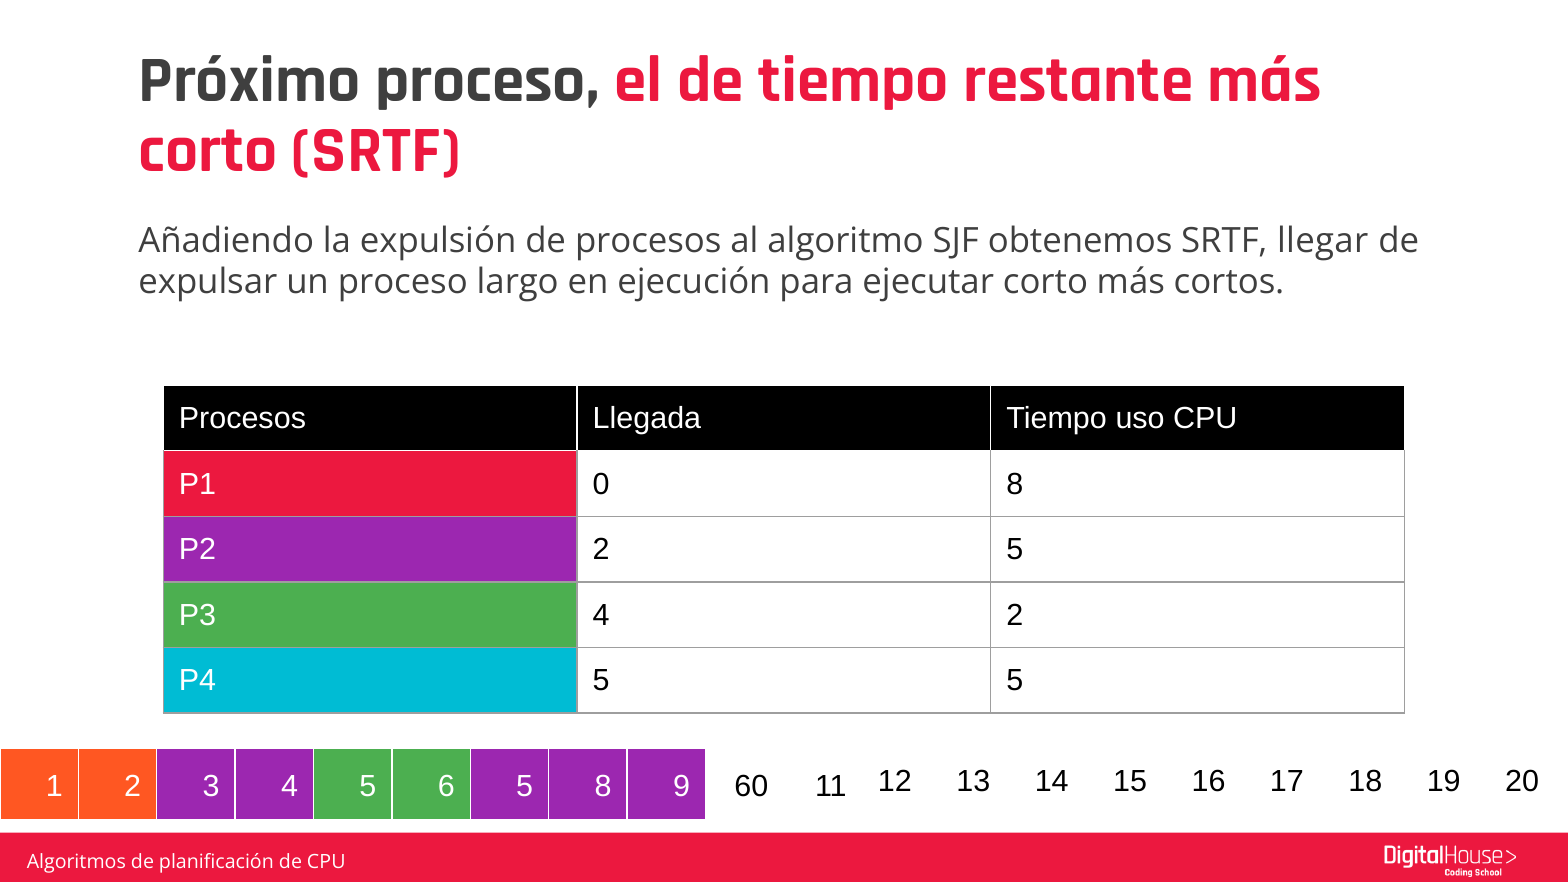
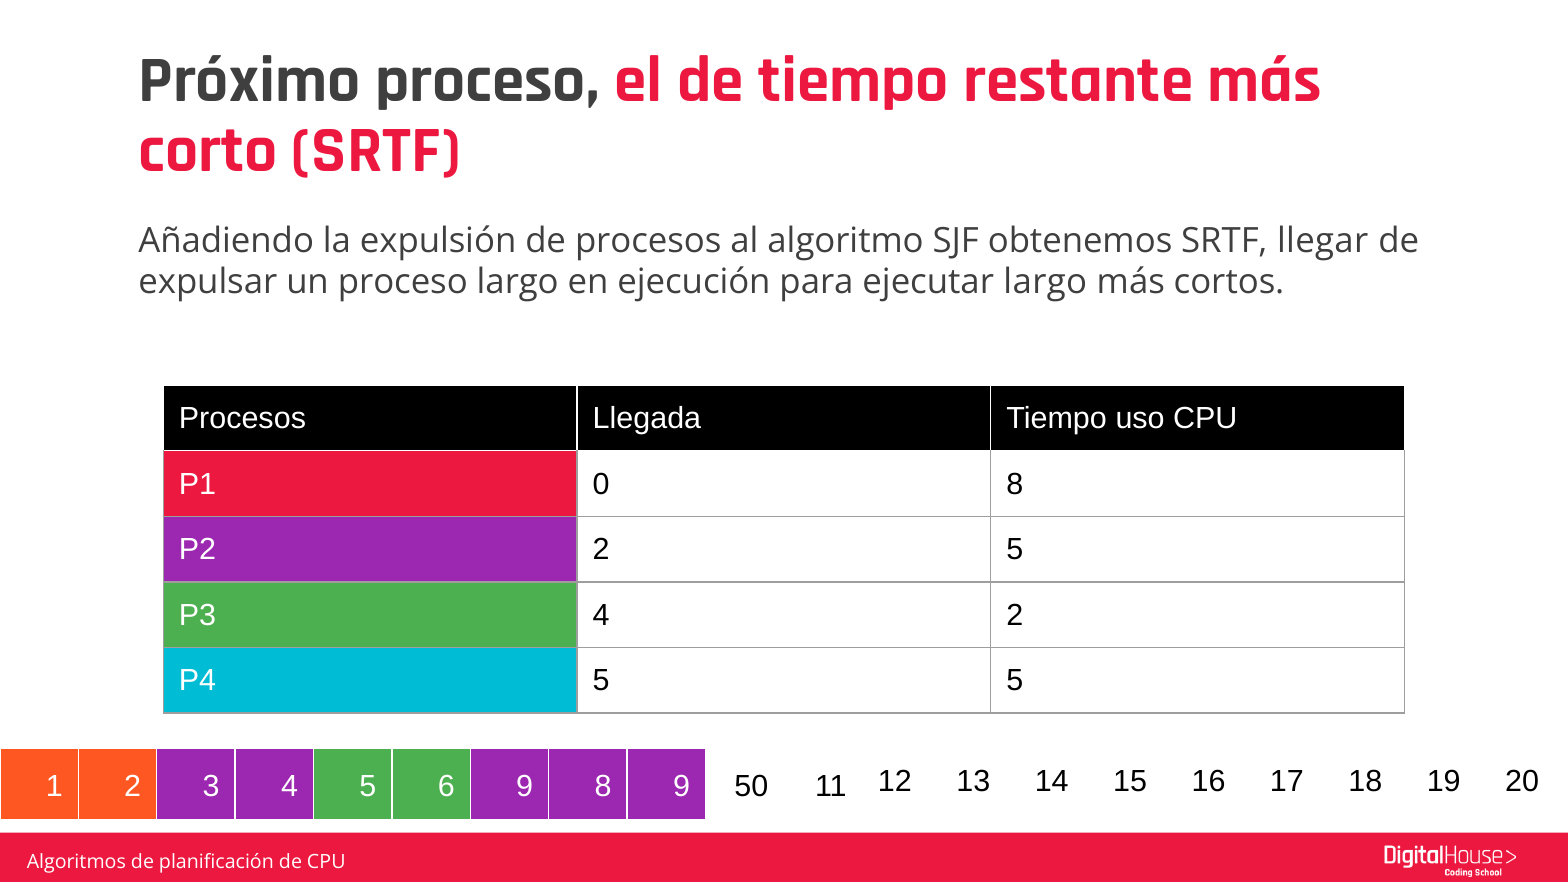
ejecutar corto: corto -> largo
6 5: 5 -> 9
60: 60 -> 50
